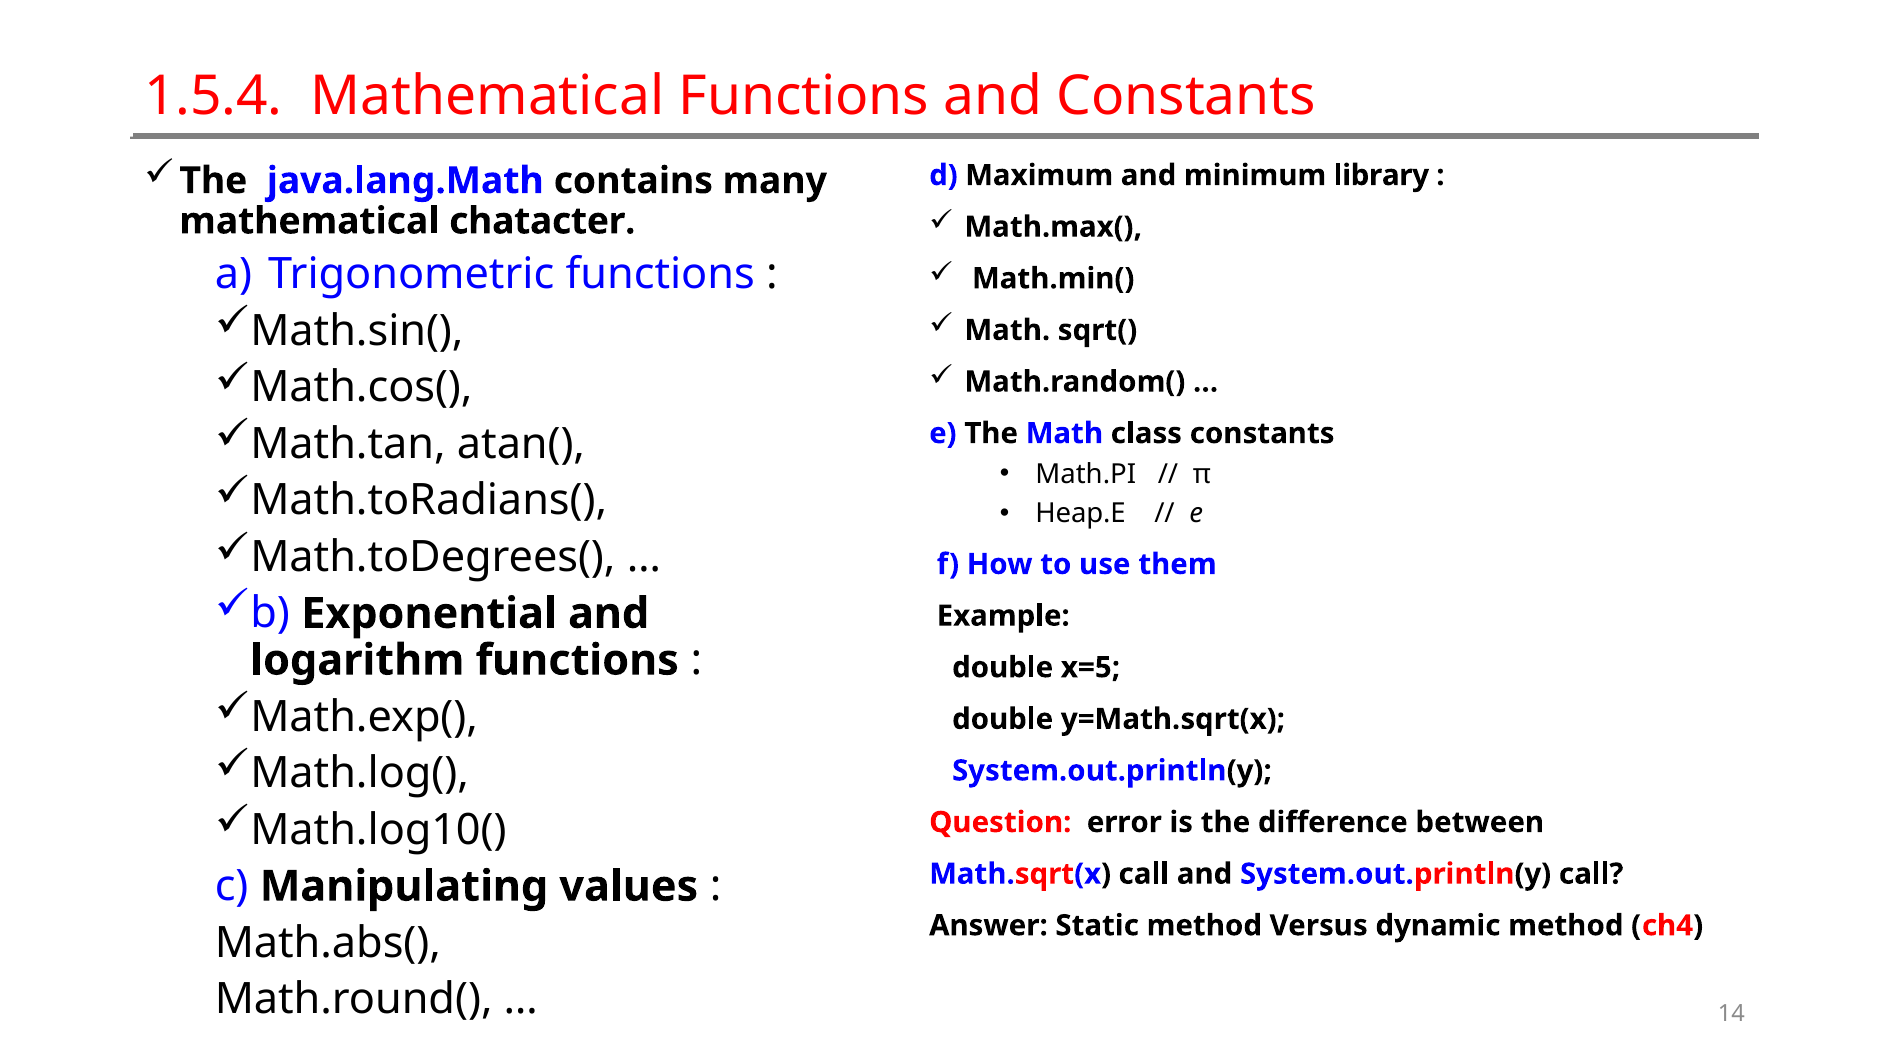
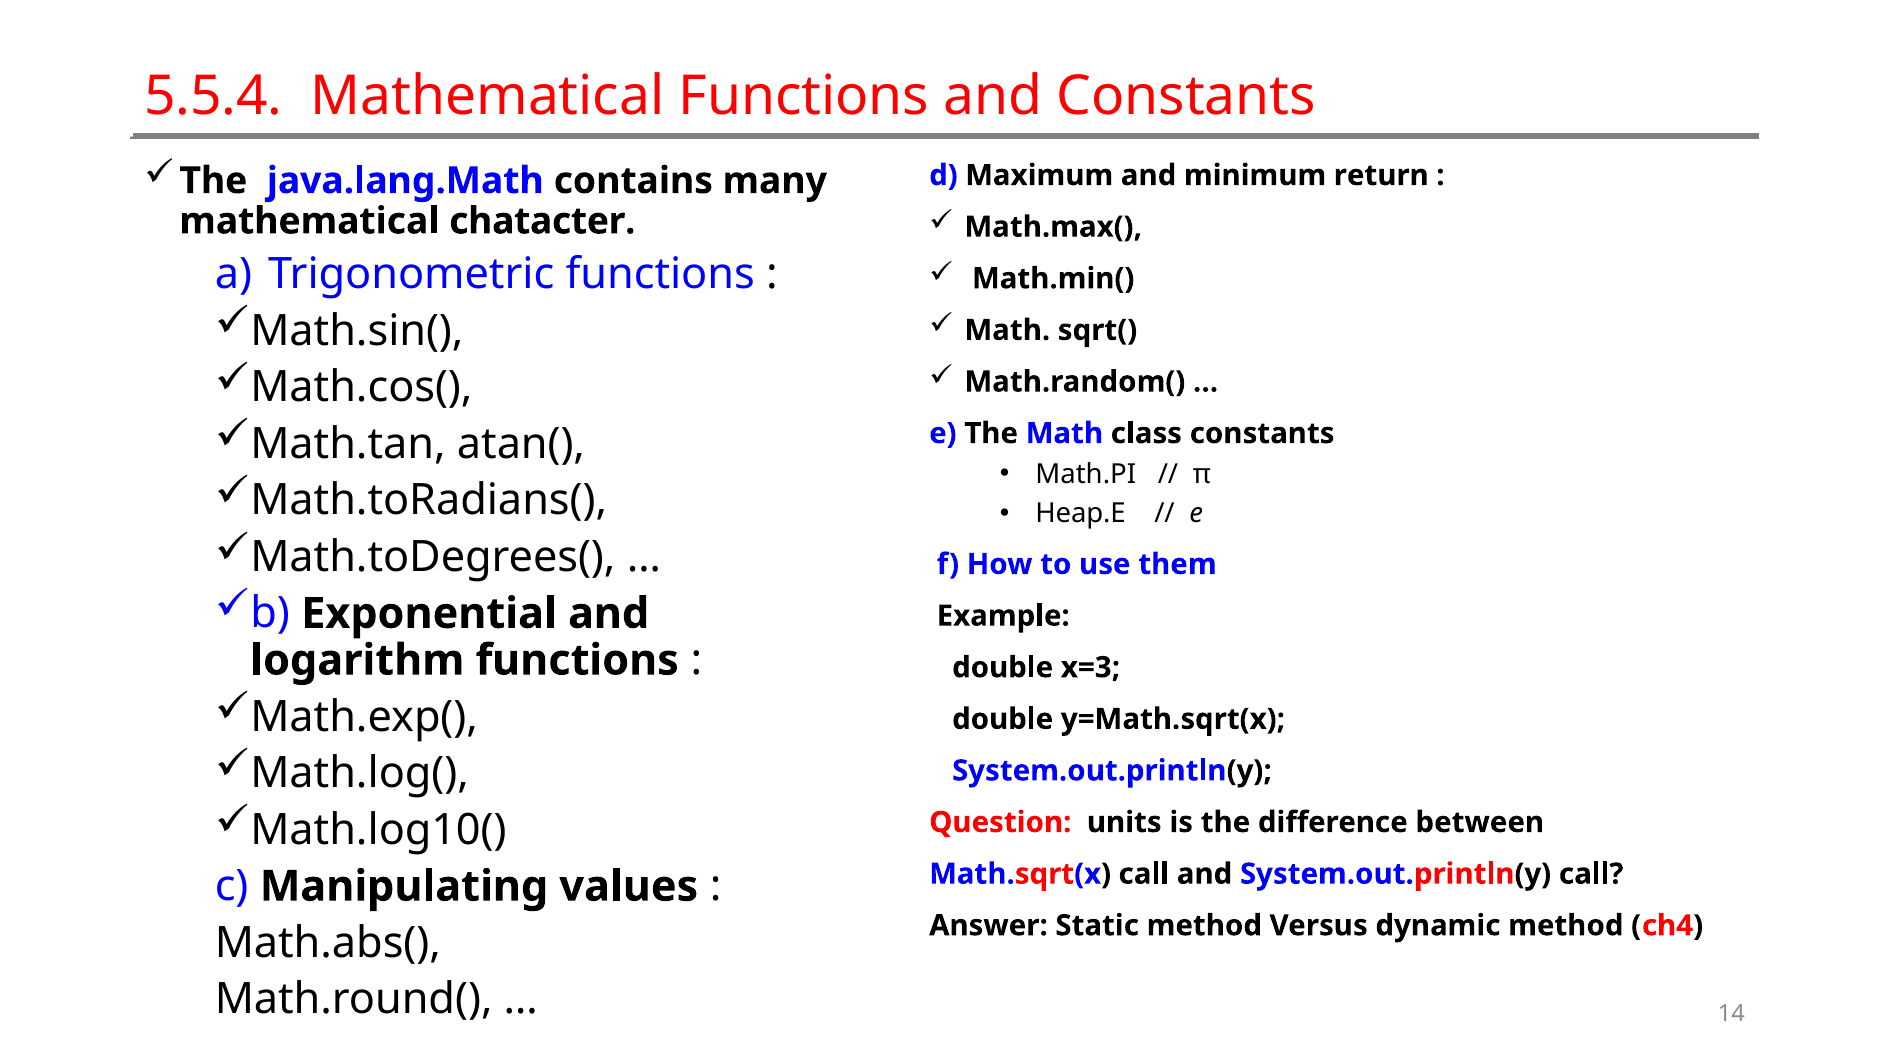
1.5.4: 1.5.4 -> 5.5.4
library: library -> return
x=5: x=5 -> x=3
error: error -> units
